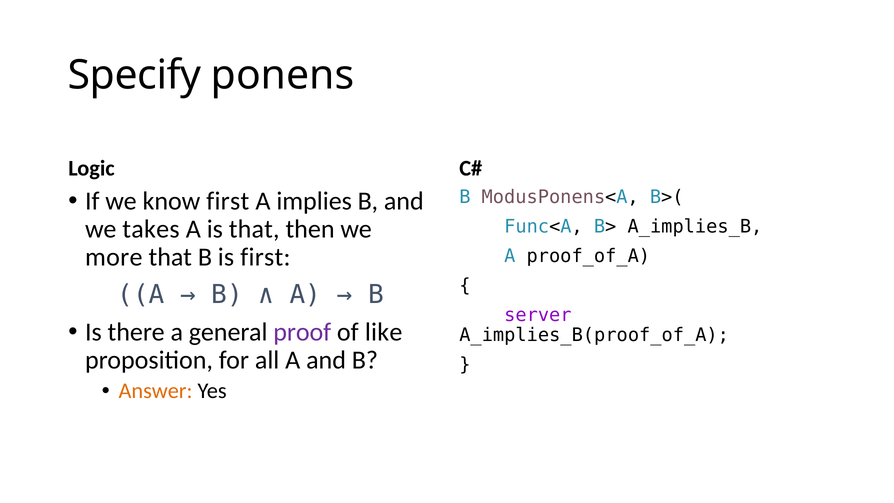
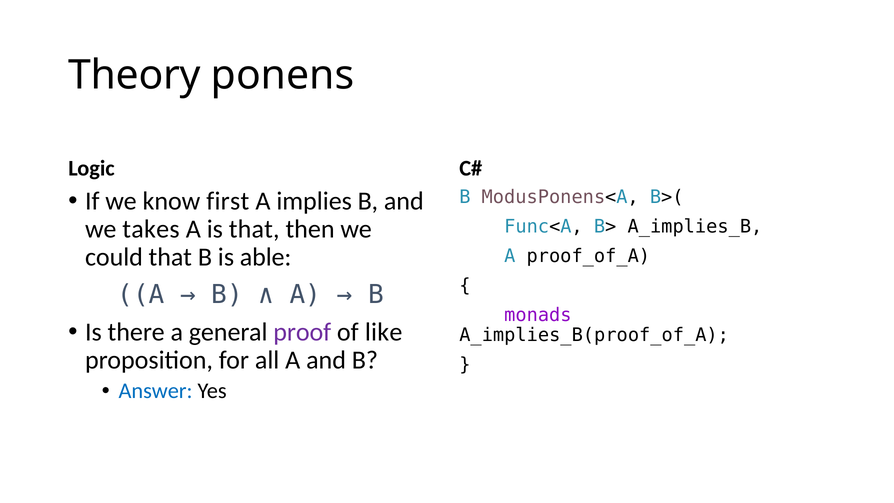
Specify: Specify -> Theory
more: more -> could
is first: first -> able
server: server -> monads
Answer colour: orange -> blue
